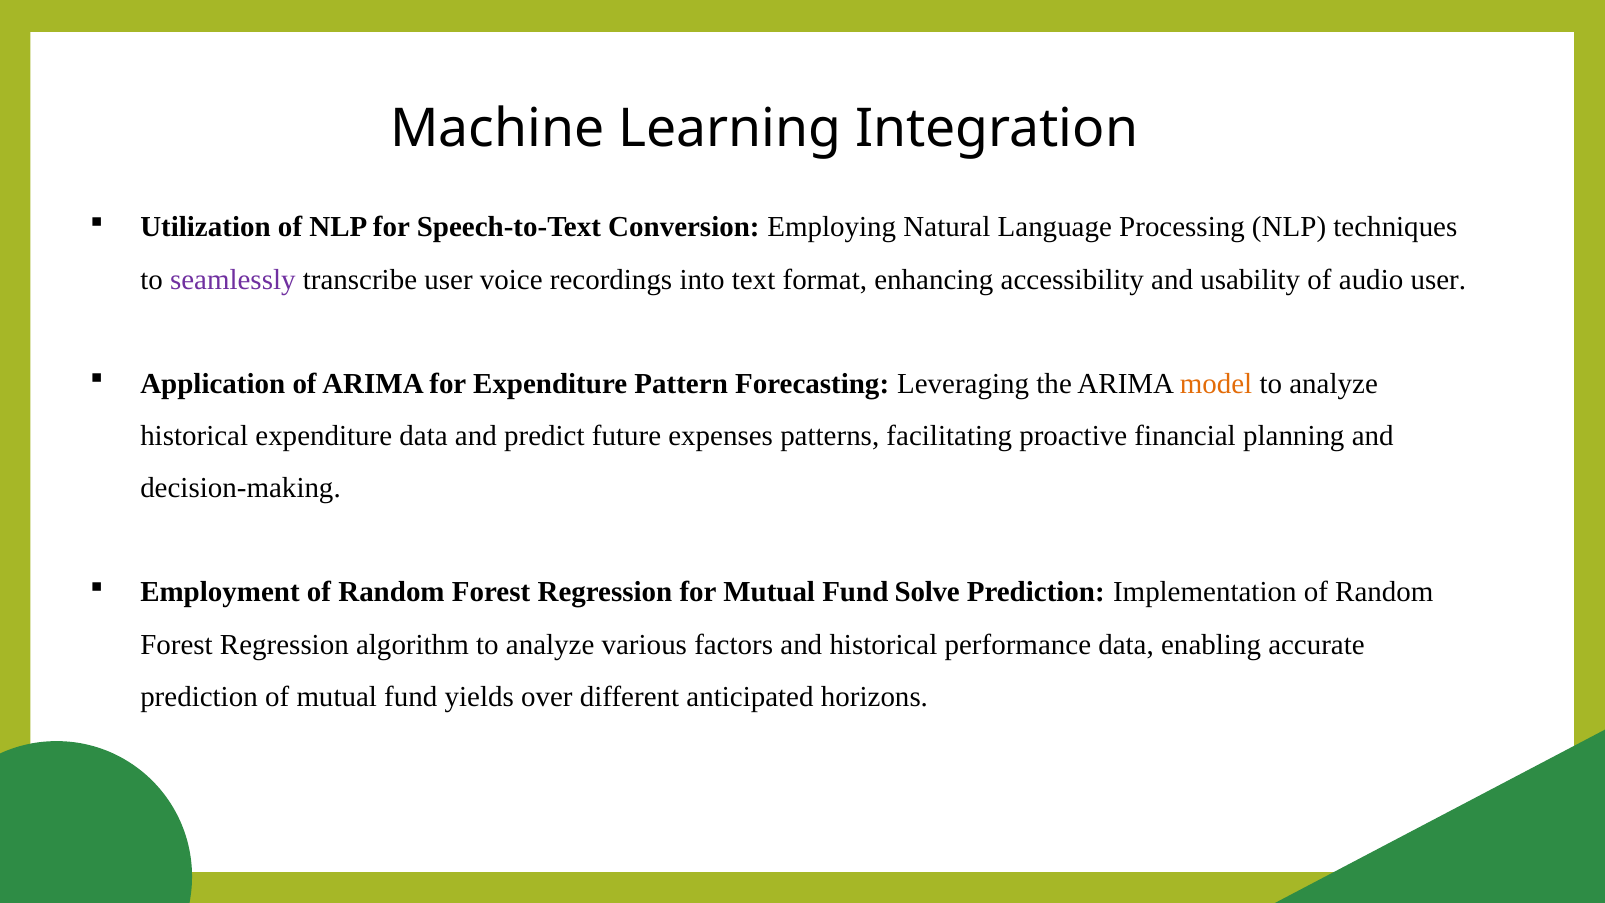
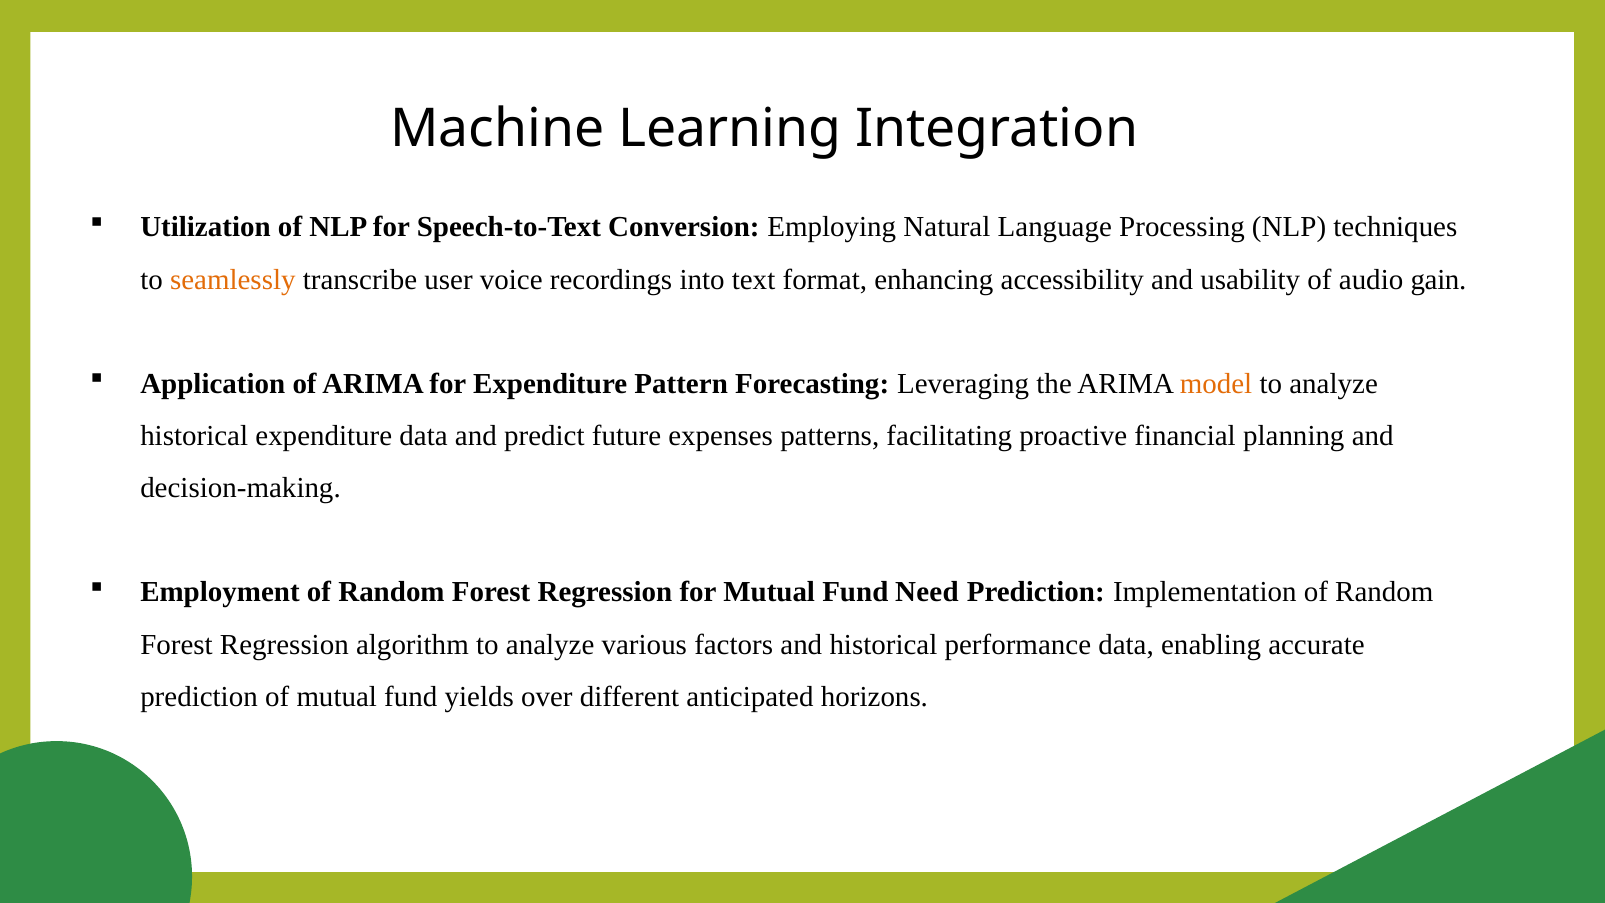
seamlessly colour: purple -> orange
audio user: user -> gain
Solve: Solve -> Need
